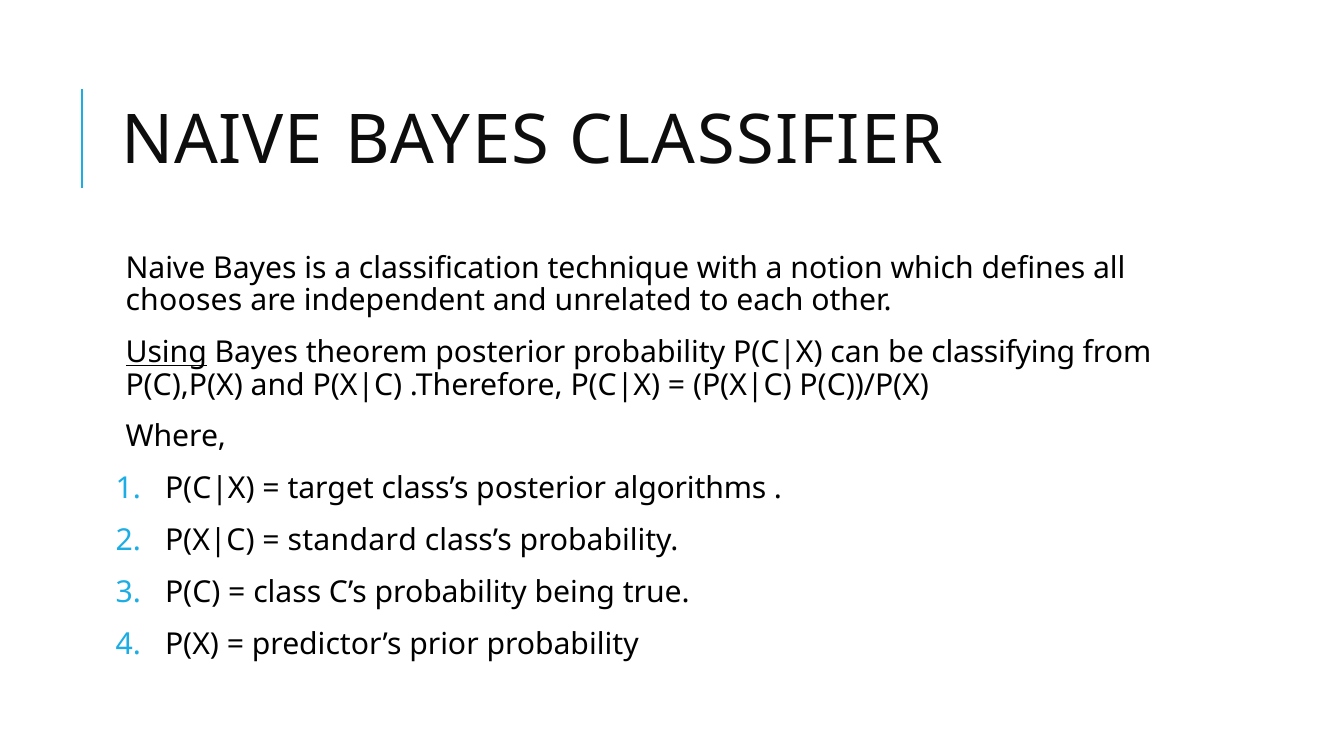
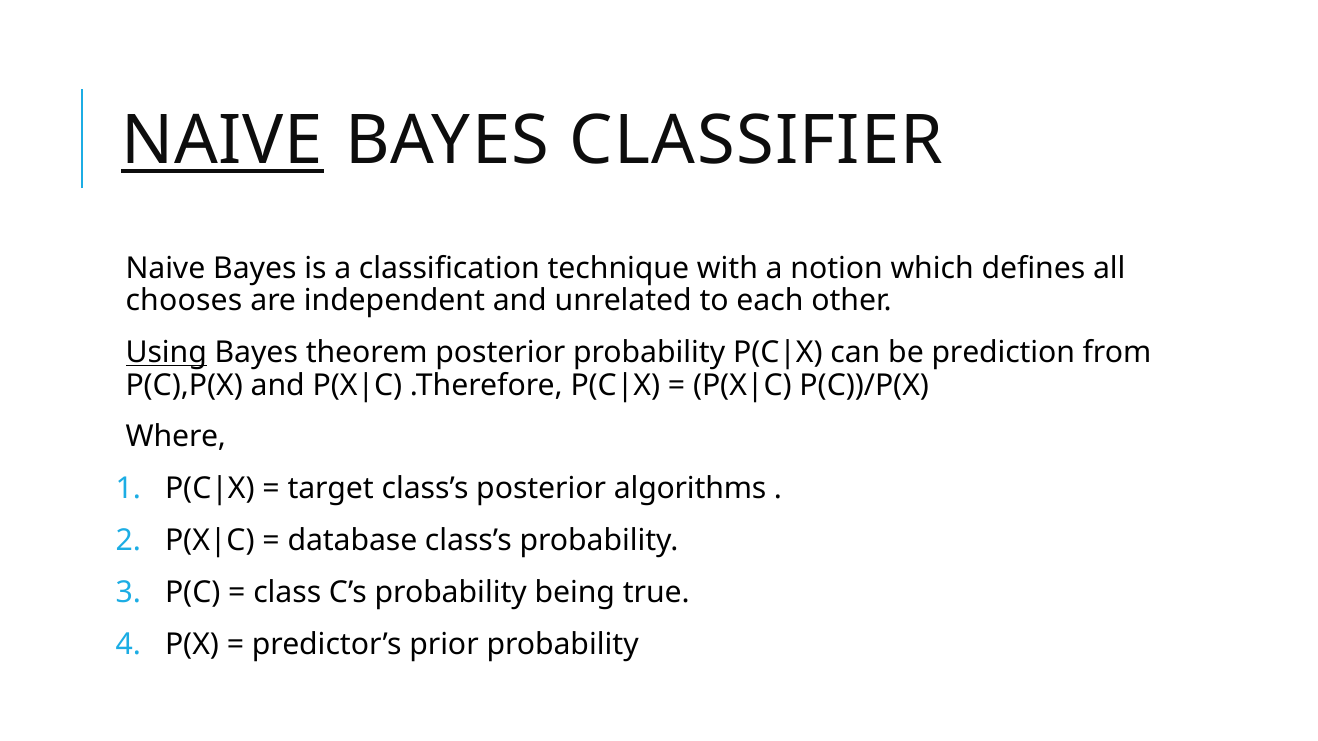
NAIVE at (222, 141) underline: none -> present
classifying: classifying -> prediction
standard: standard -> database
